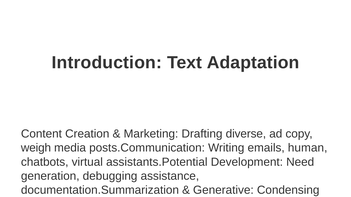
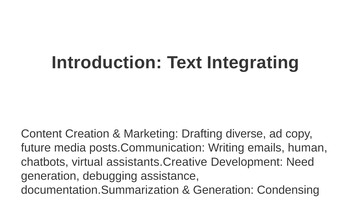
Adaptation: Adaptation -> Integrating
weigh: weigh -> future
assistants.Potential: assistants.Potential -> assistants.Creative
Generative at (223, 190): Generative -> Generation
